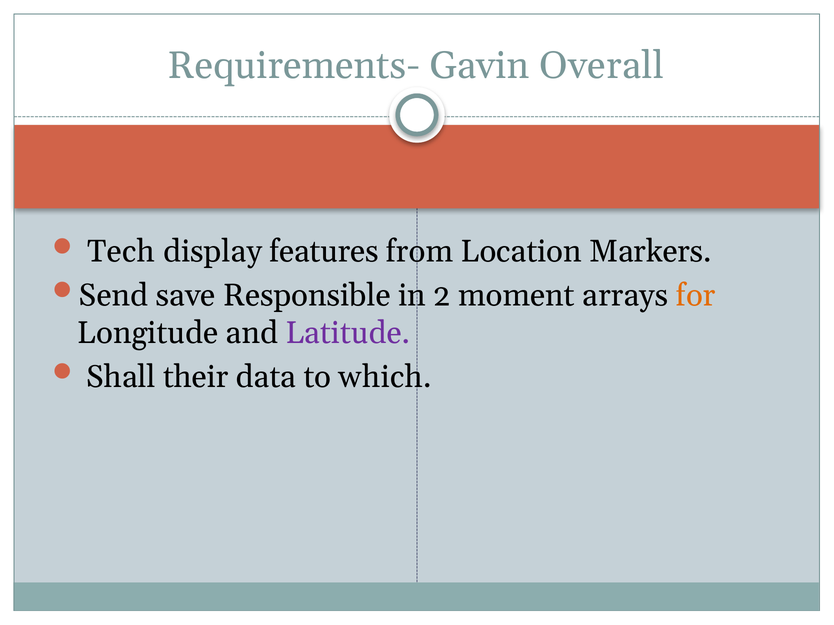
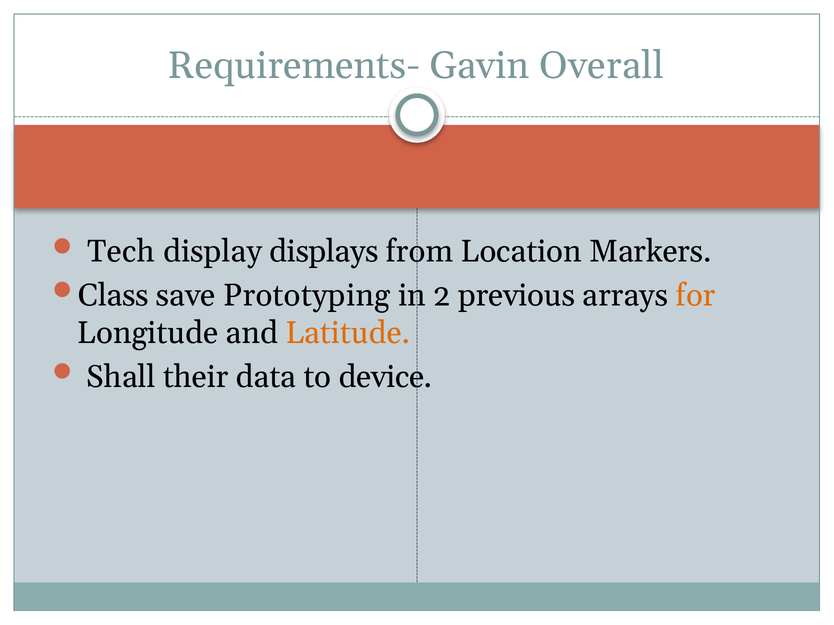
features: features -> displays
Send: Send -> Class
Responsible: Responsible -> Prototyping
moment: moment -> previous
Latitude colour: purple -> orange
which: which -> device
